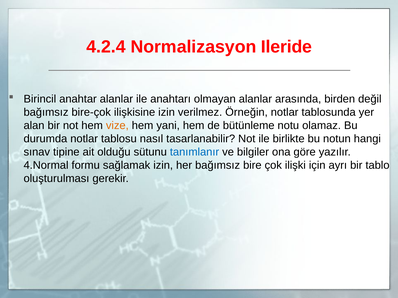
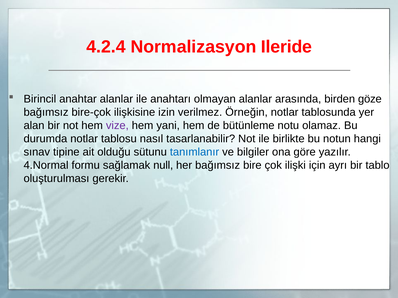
değil: değil -> göze
vize colour: orange -> purple
sağlamak izin: izin -> null
